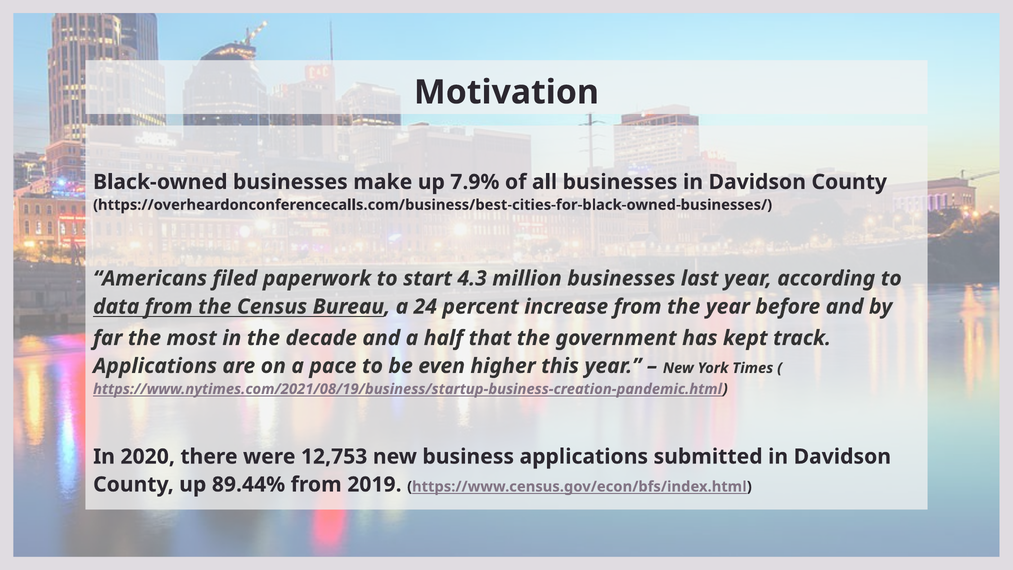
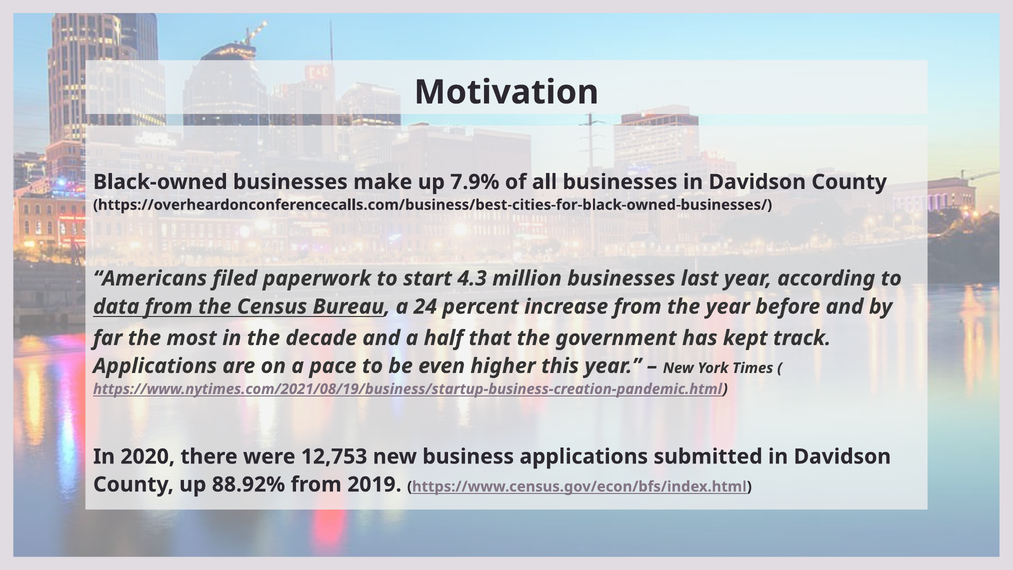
89.44%: 89.44% -> 88.92%
